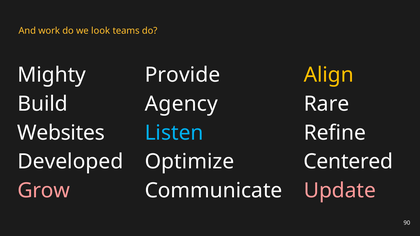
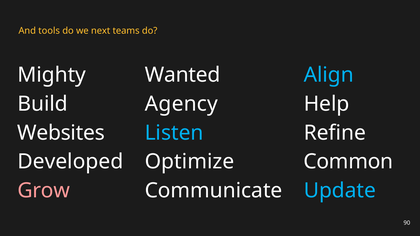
work: work -> tools
look: look -> next
Provide: Provide -> Wanted
Align colour: yellow -> light blue
Rare: Rare -> Help
Centered: Centered -> Common
Update colour: pink -> light blue
